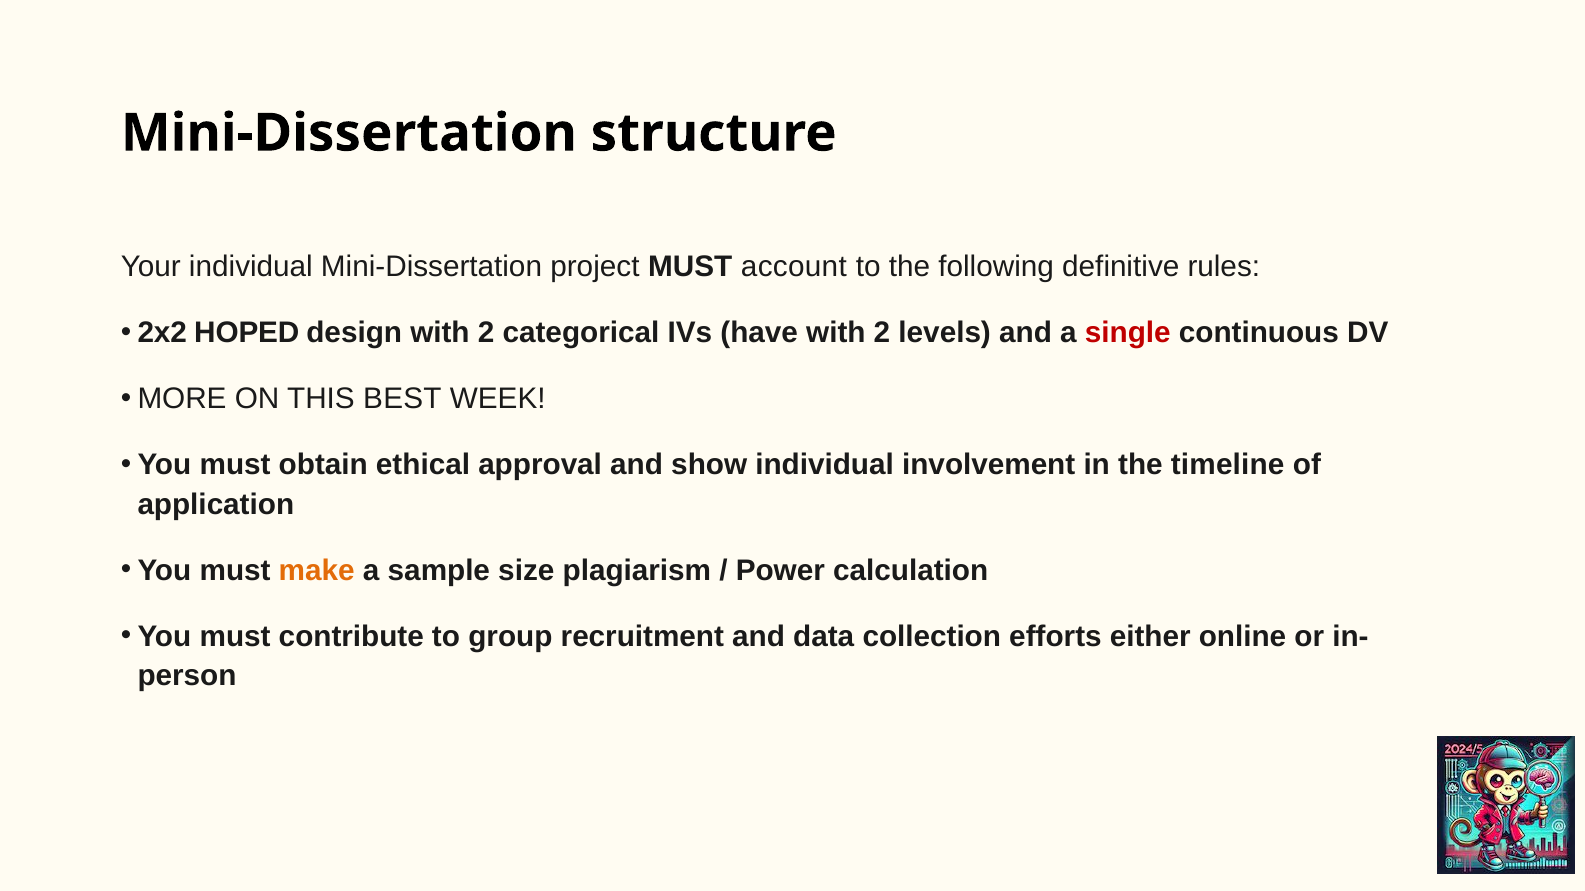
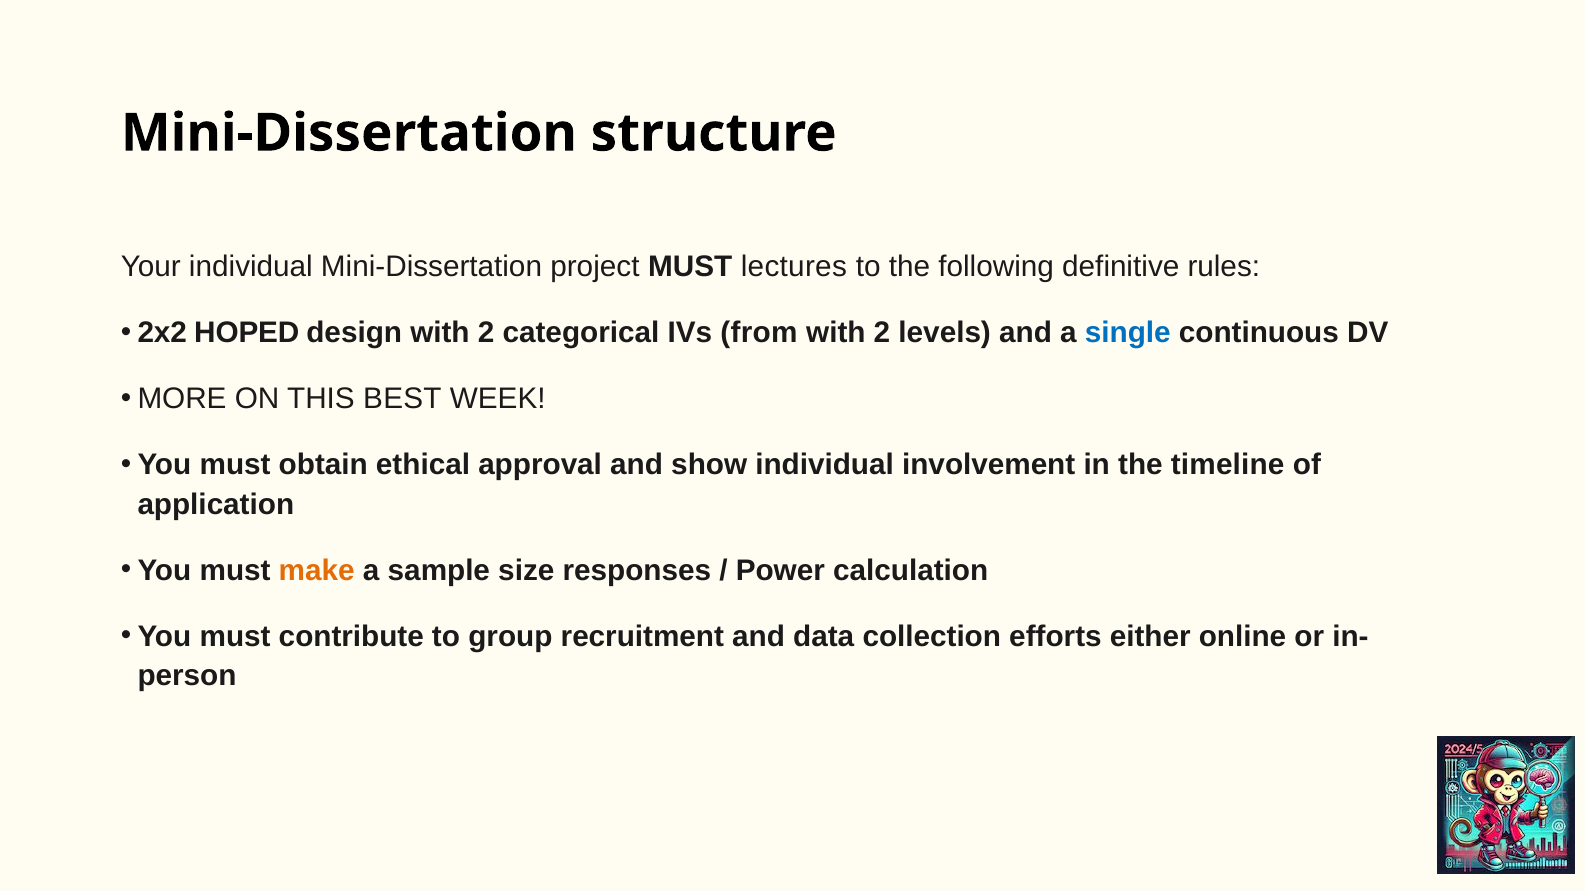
account: account -> lectures
have: have -> from
single colour: red -> blue
plagiarism: plagiarism -> responses
